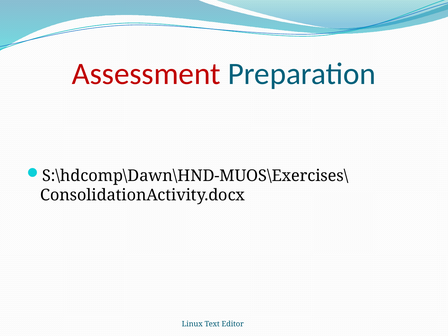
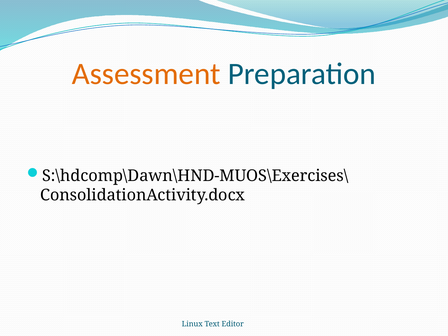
Assessment colour: red -> orange
